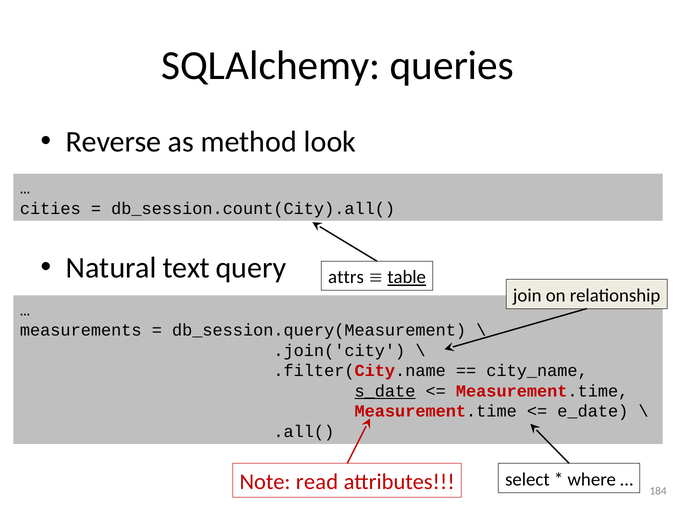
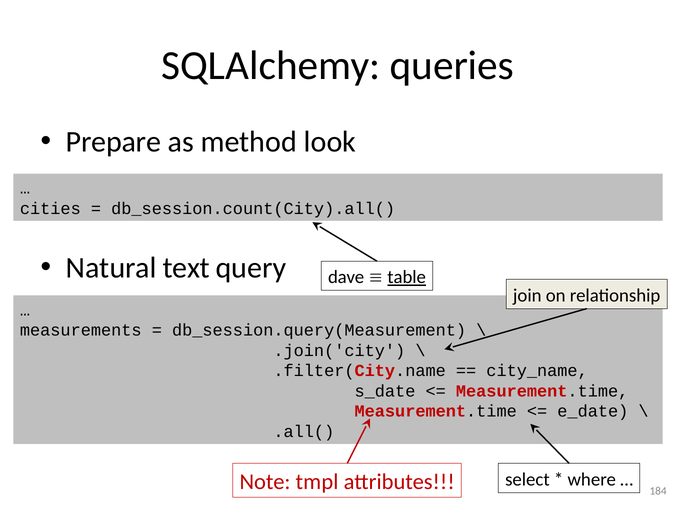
Reverse: Reverse -> Prepare
attrs: attrs -> dave
s_date underline: present -> none
read: read -> tmpl
